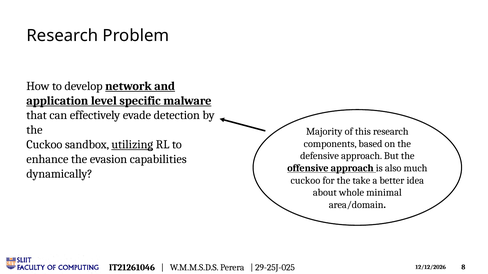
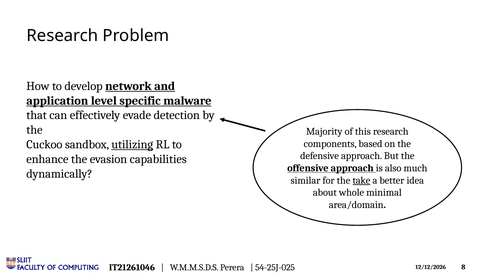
cuckoo at (305, 181): cuckoo -> similar
take underline: none -> present
29-25J-025: 29-25J-025 -> 54-25J-025
